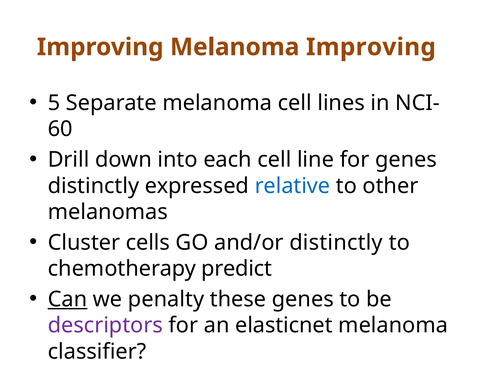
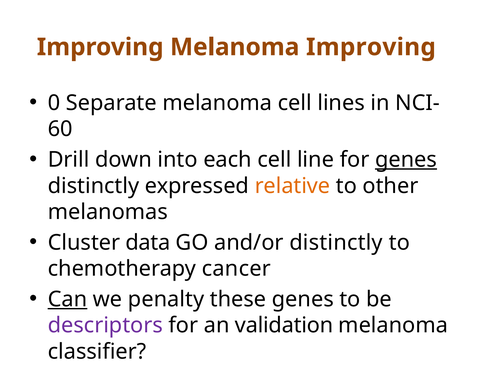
5: 5 -> 0
genes at (406, 159) underline: none -> present
relative colour: blue -> orange
cells: cells -> data
predict: predict -> cancer
elasticnet: elasticnet -> validation
